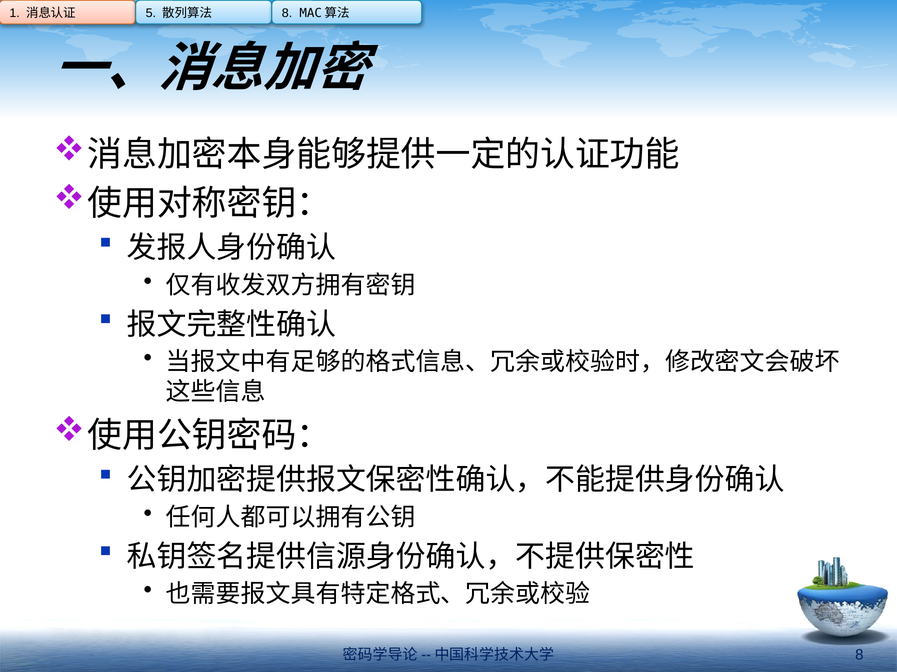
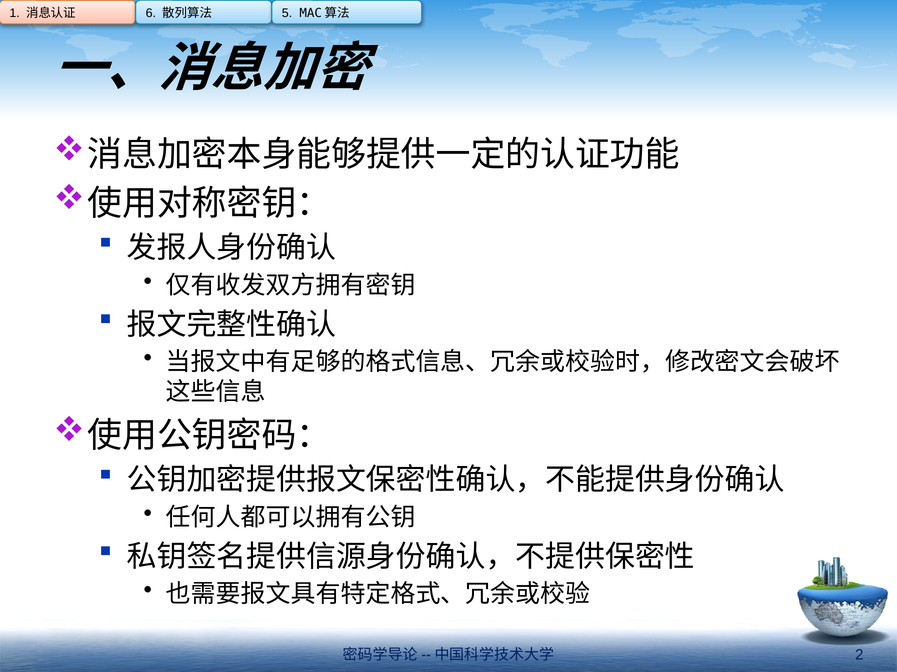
5: 5 -> 6
8 at (287, 13): 8 -> 5
8 at (859, 656): 8 -> 2
